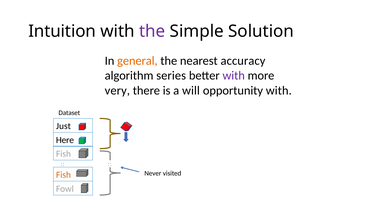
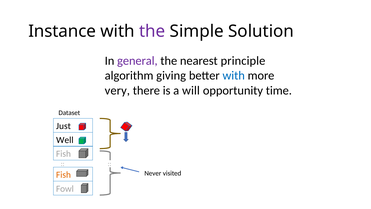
Intuition: Intuition -> Instance
general colour: orange -> purple
accuracy: accuracy -> principle
series: series -> giving
with at (234, 76) colour: purple -> blue
opportunity with: with -> time
Here: Here -> Well
